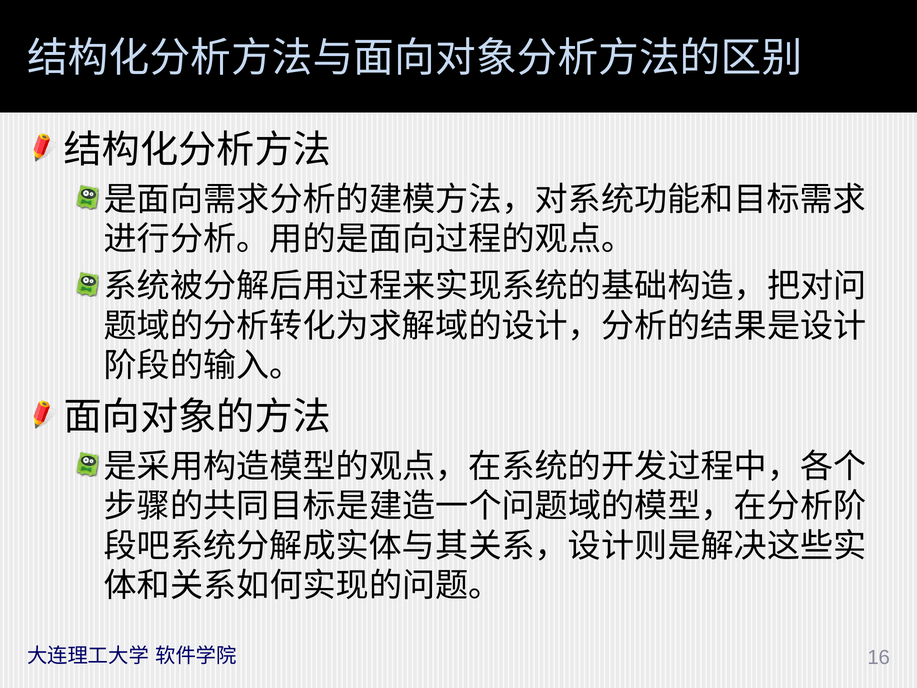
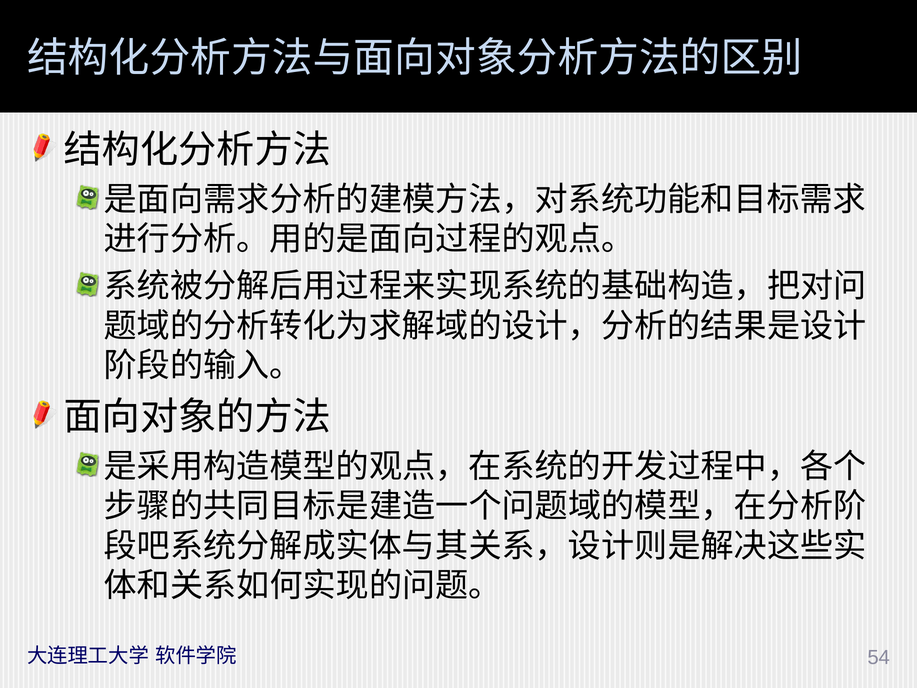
16: 16 -> 54
